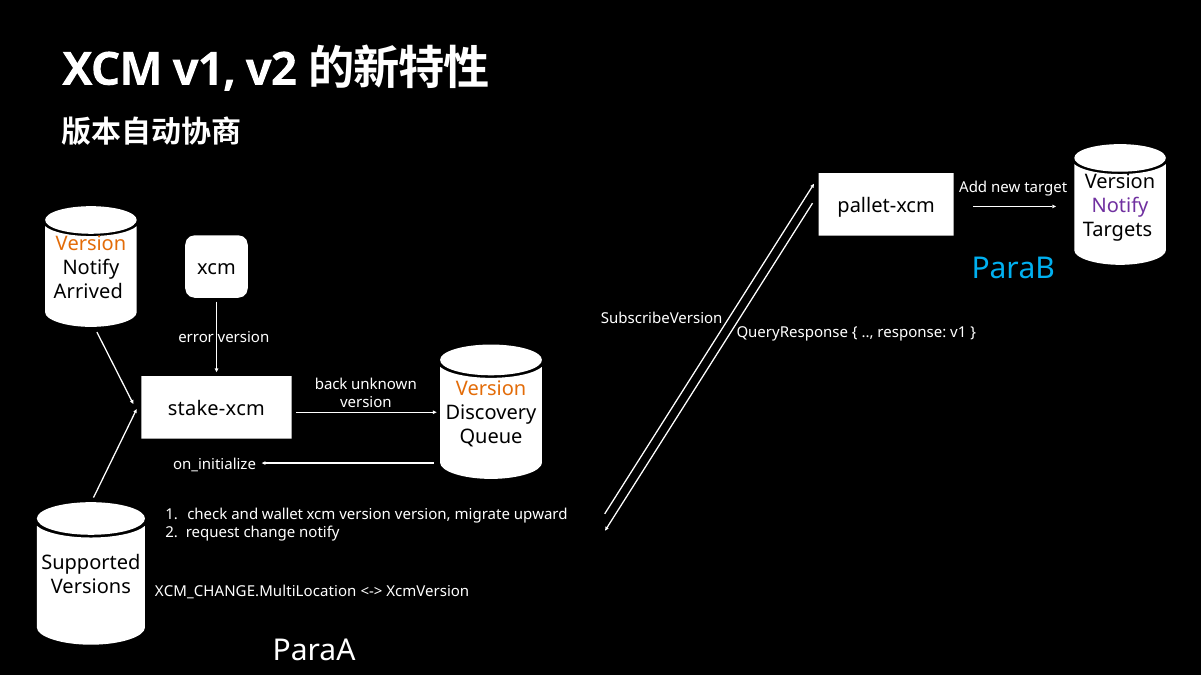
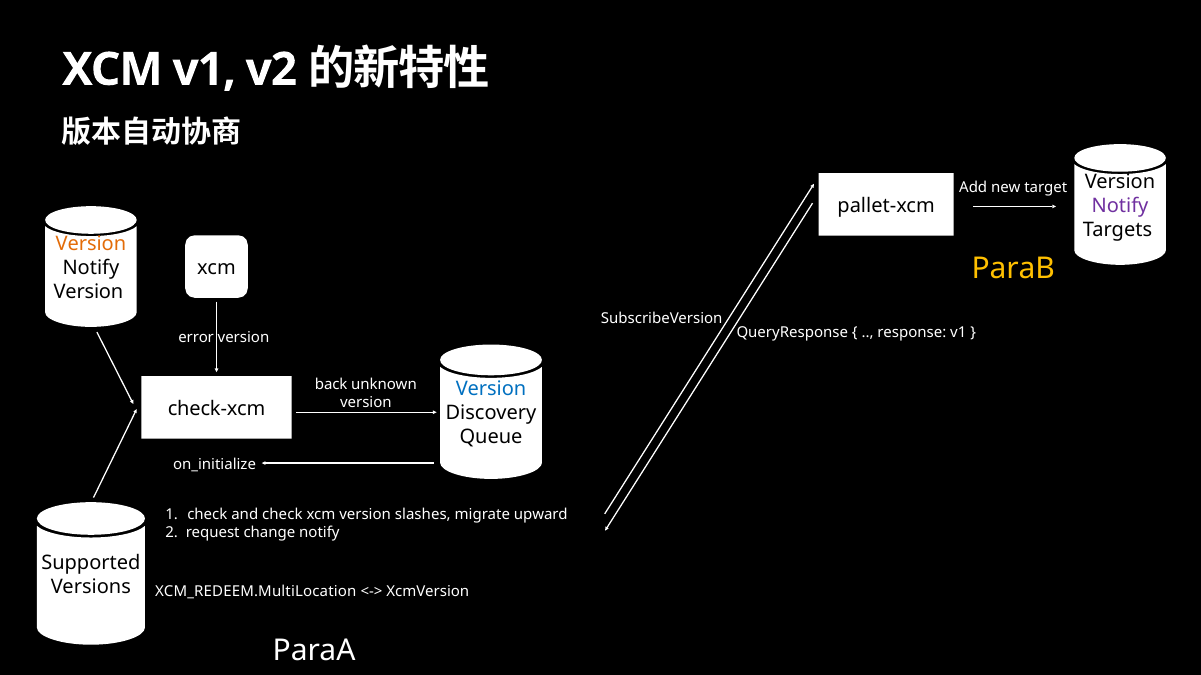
ParaB colour: light blue -> yellow
Arrived at (88, 292): Arrived -> Version
Version at (491, 389) colour: orange -> blue
stake-xcm: stake-xcm -> check-xcm
and wallet: wallet -> check
xcm version version: version -> slashes
XCM_CHANGE.MultiLocation: XCM_CHANGE.MultiLocation -> XCM_REDEEM.MultiLocation
